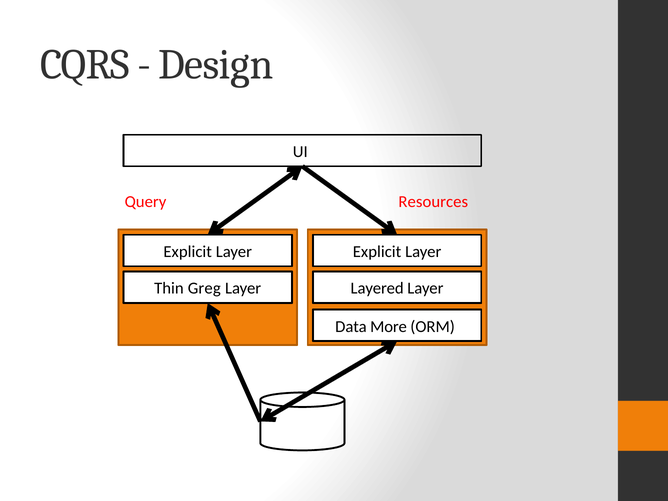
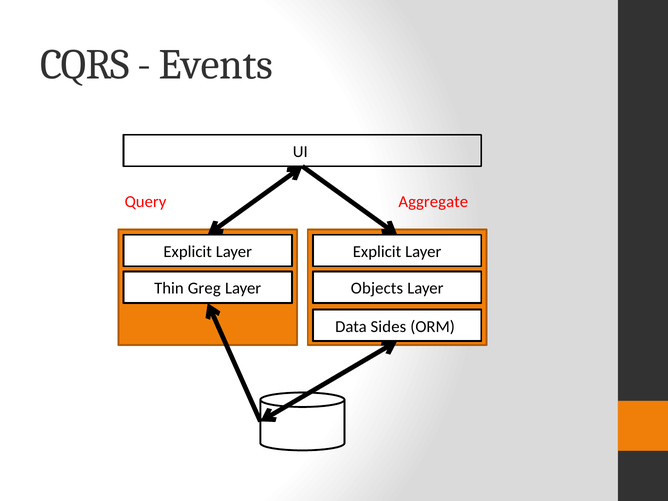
Design: Design -> Events
Resources: Resources -> Aggregate
Layered: Layered -> Objects
More: More -> Sides
